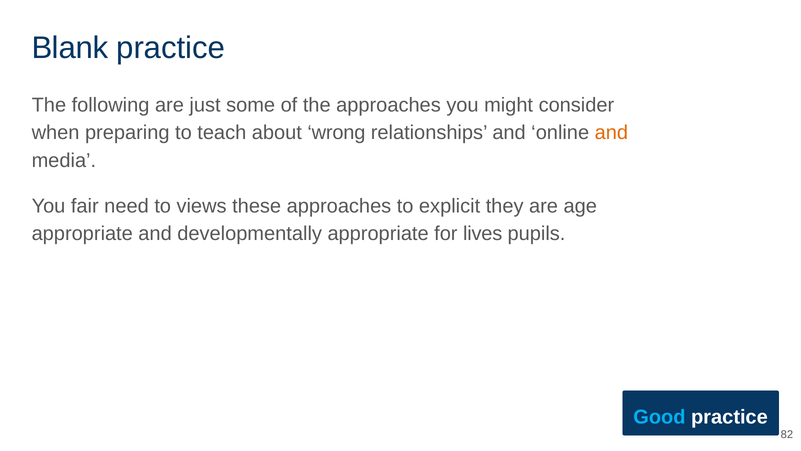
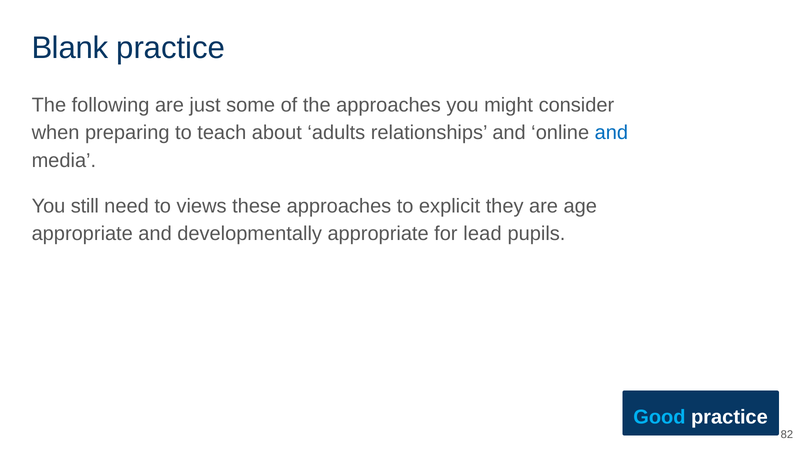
wrong: wrong -> adults
and at (611, 133) colour: orange -> blue
fair: fair -> still
lives: lives -> lead
